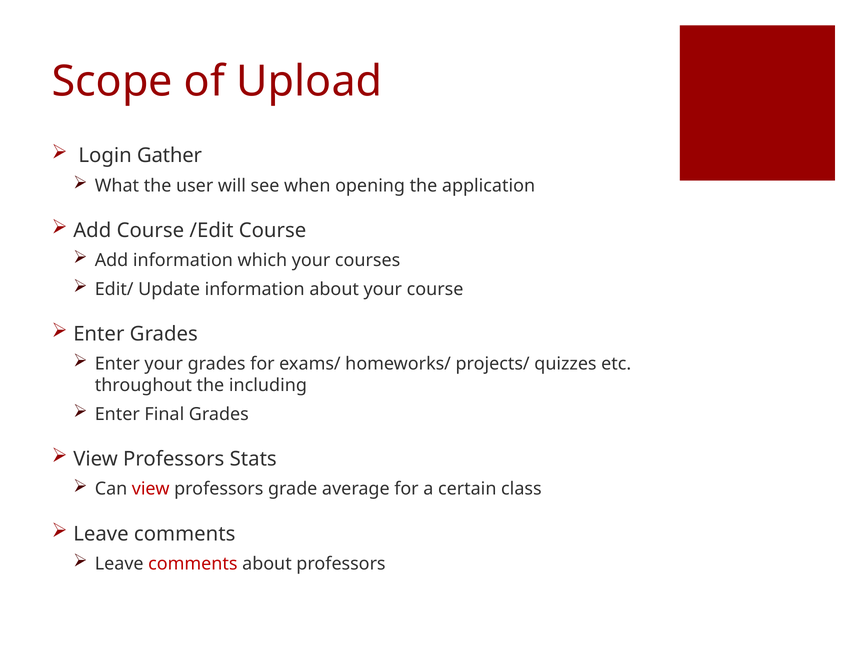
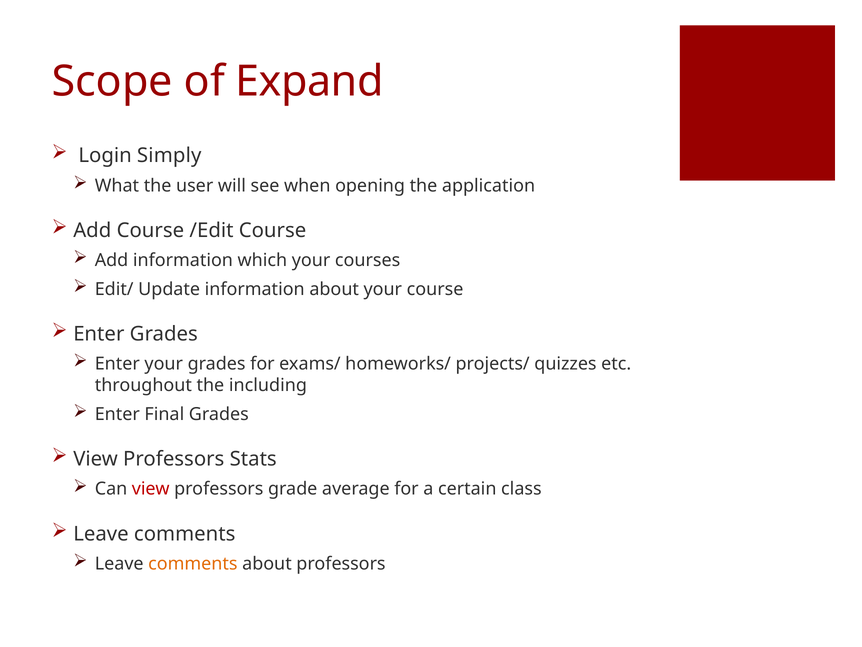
Upload: Upload -> Expand
Gather: Gather -> Simply
comments at (193, 563) colour: red -> orange
